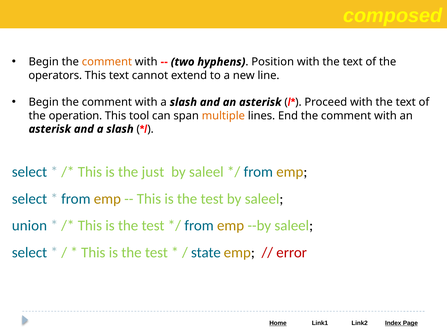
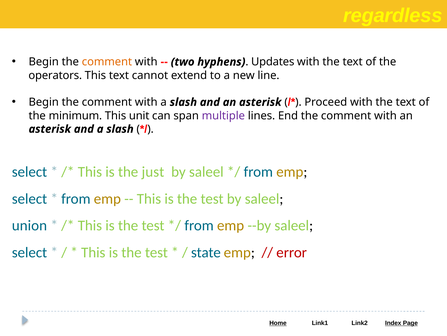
composed: composed -> regardless
Position: Position -> Updates
operation: operation -> minimum
tool: tool -> unit
multiple colour: orange -> purple
